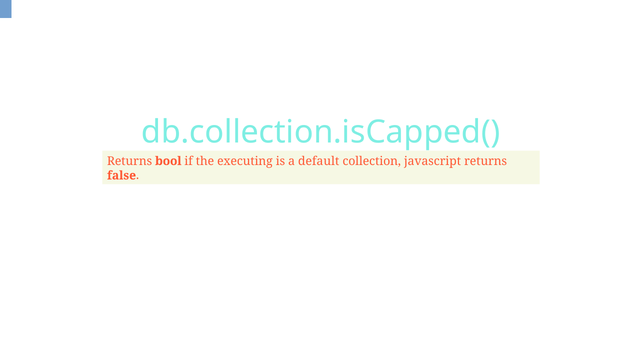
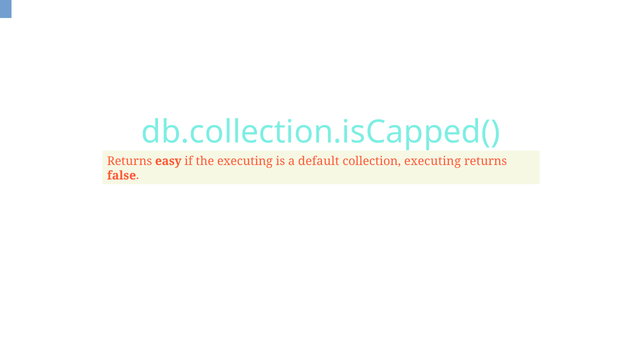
bool: bool -> easy
collection javascript: javascript -> executing
